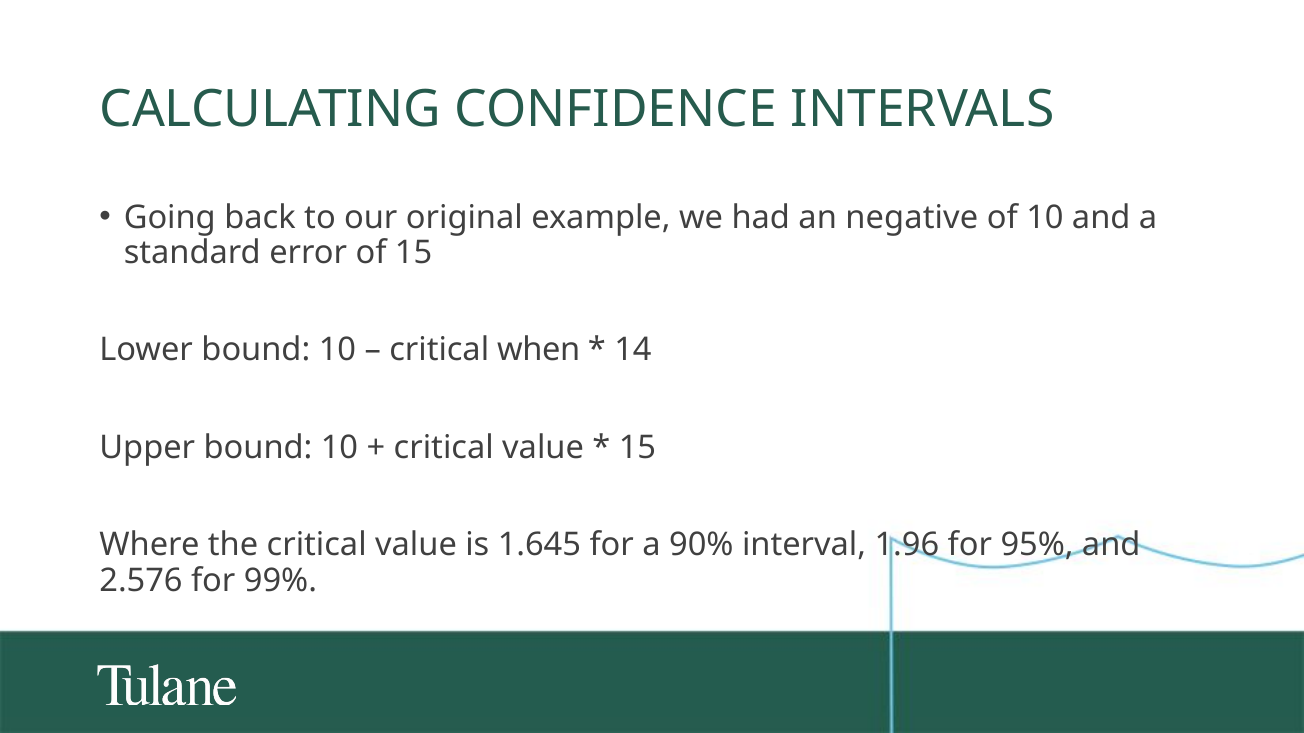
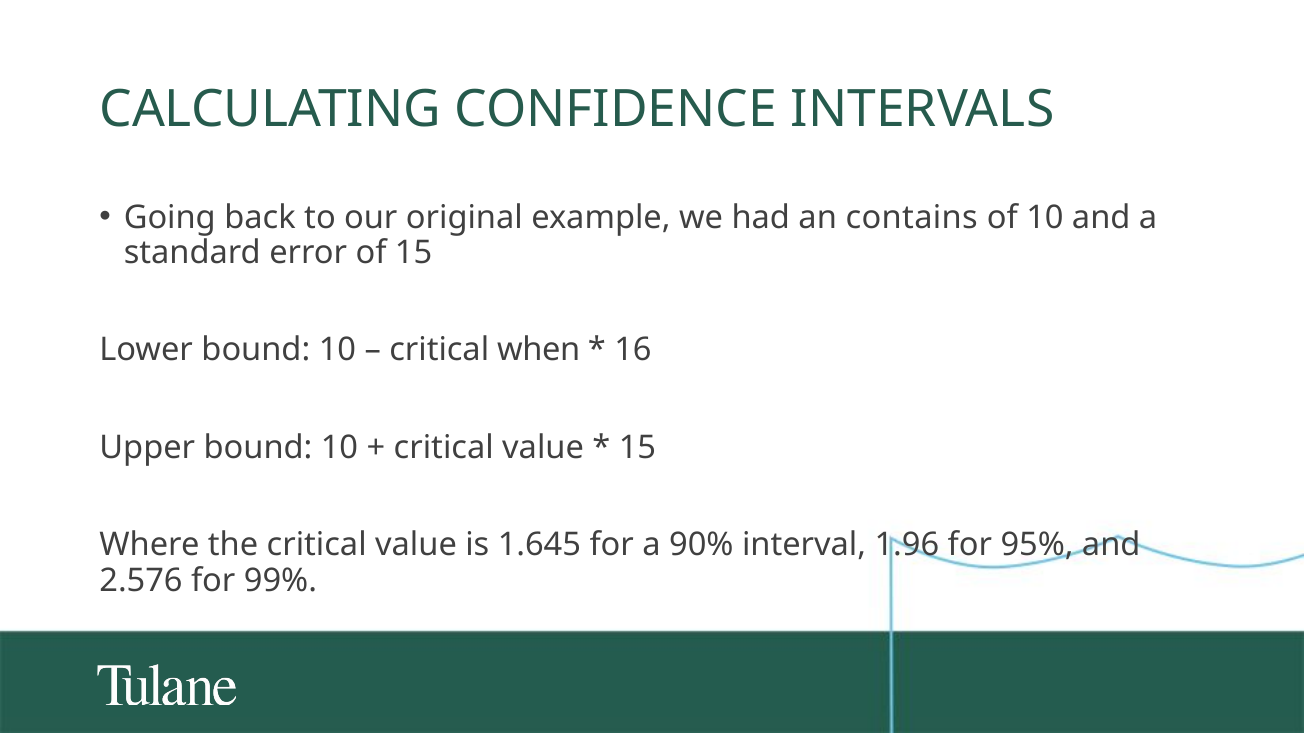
negative: negative -> contains
14: 14 -> 16
